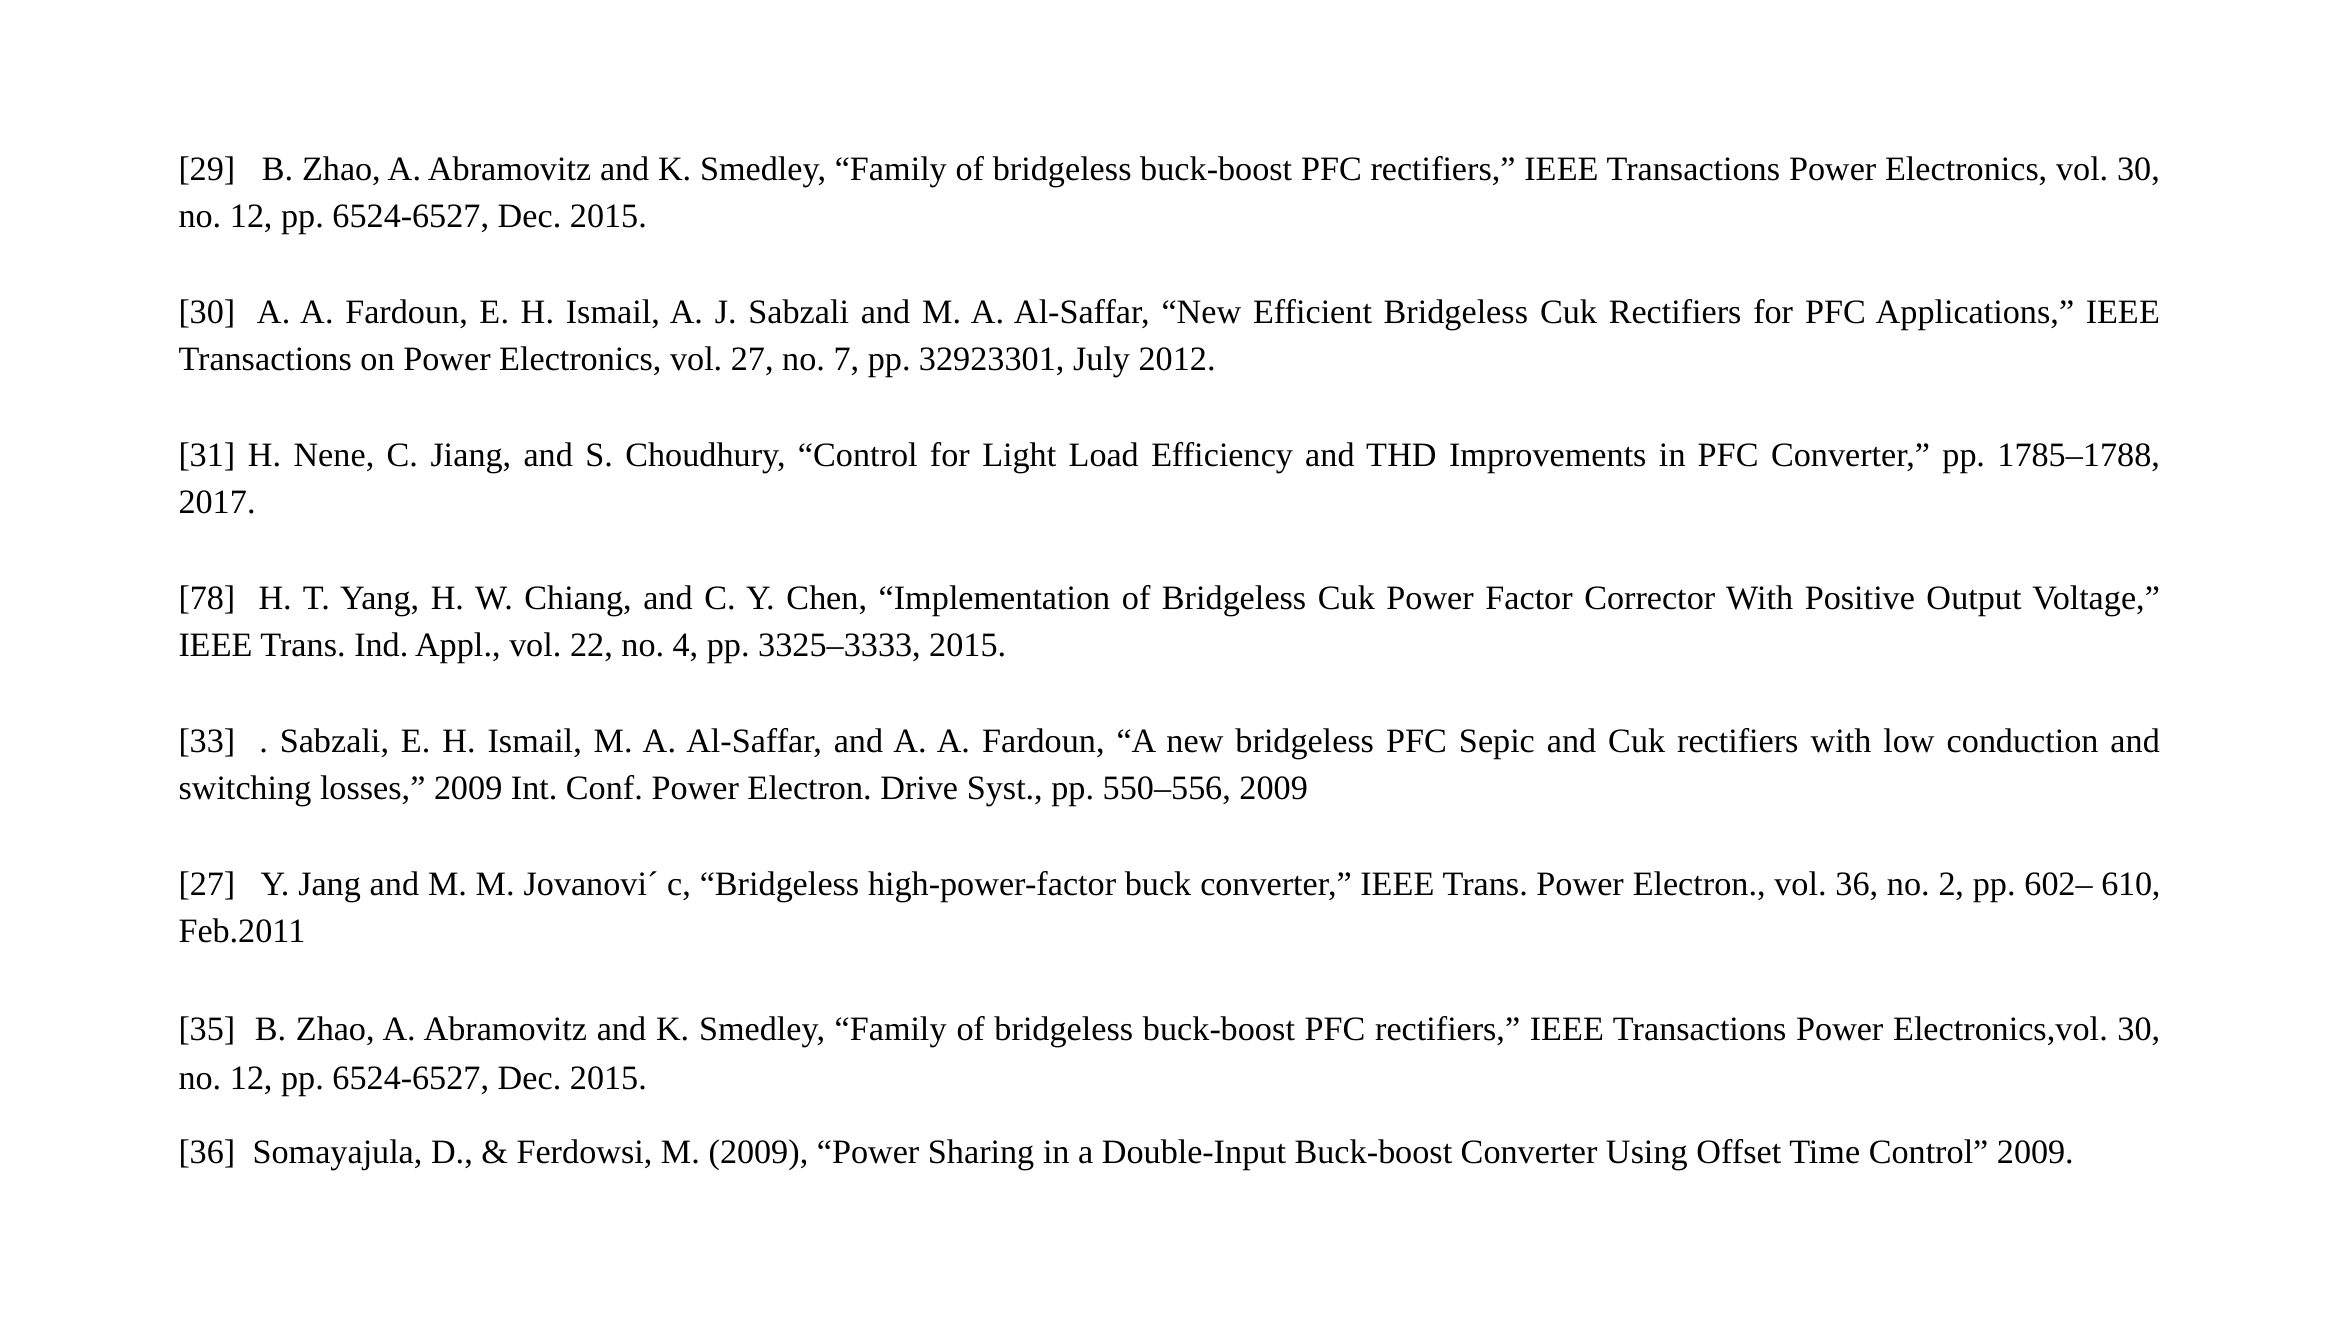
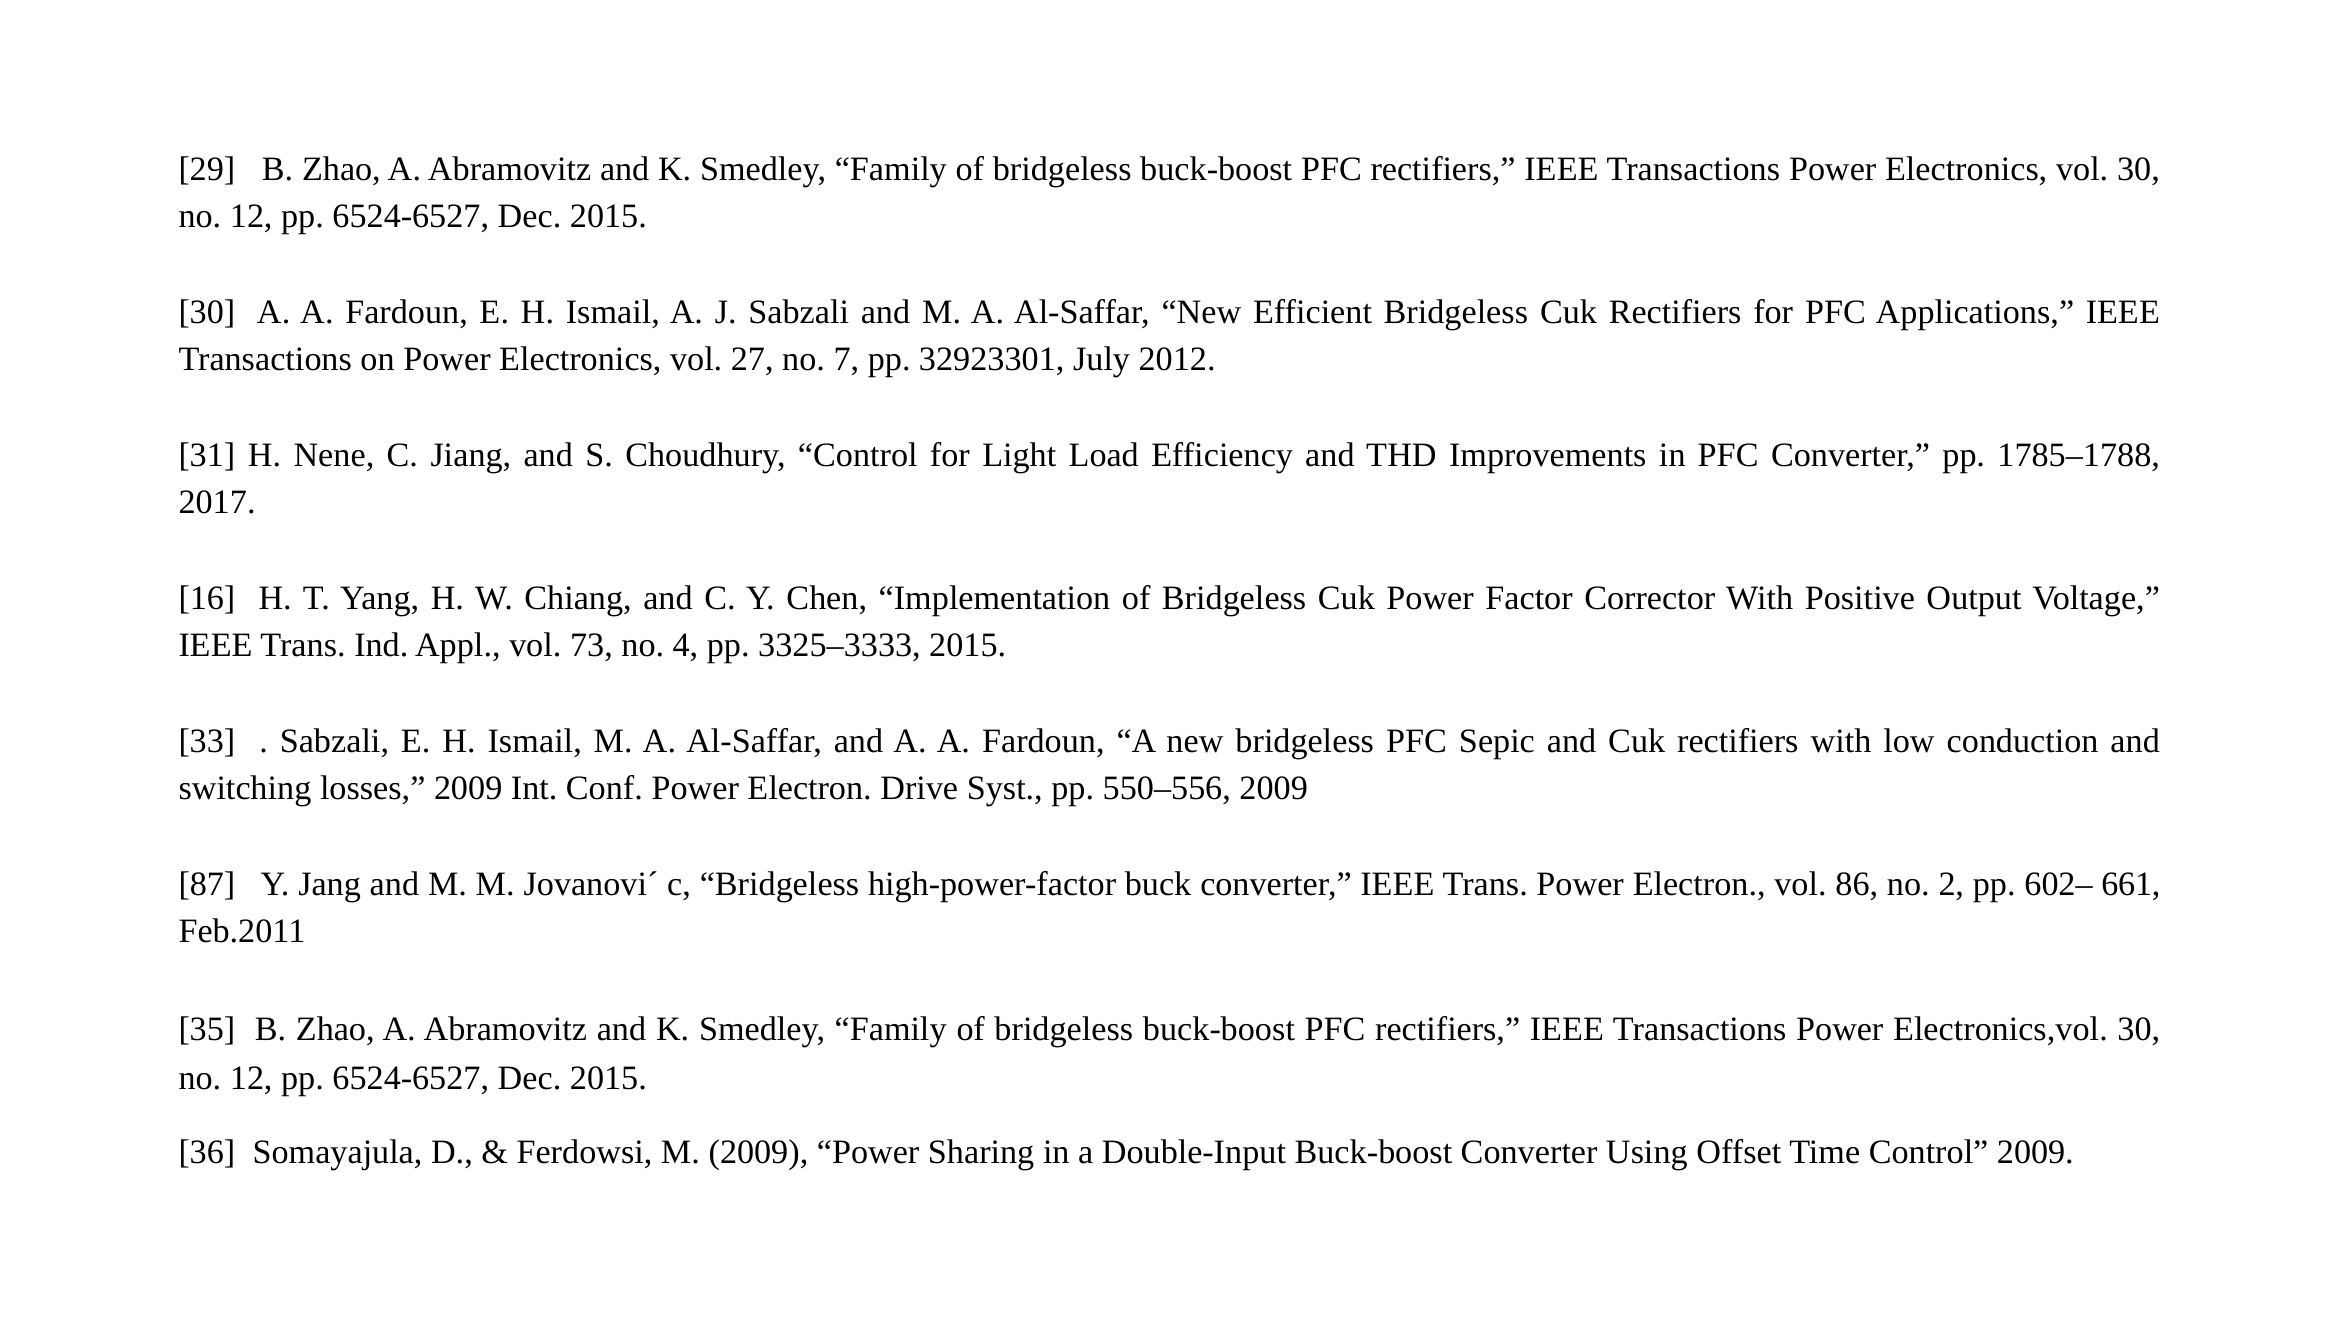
78: 78 -> 16
22: 22 -> 73
27 at (207, 885): 27 -> 87
vol 36: 36 -> 86
610: 610 -> 661
